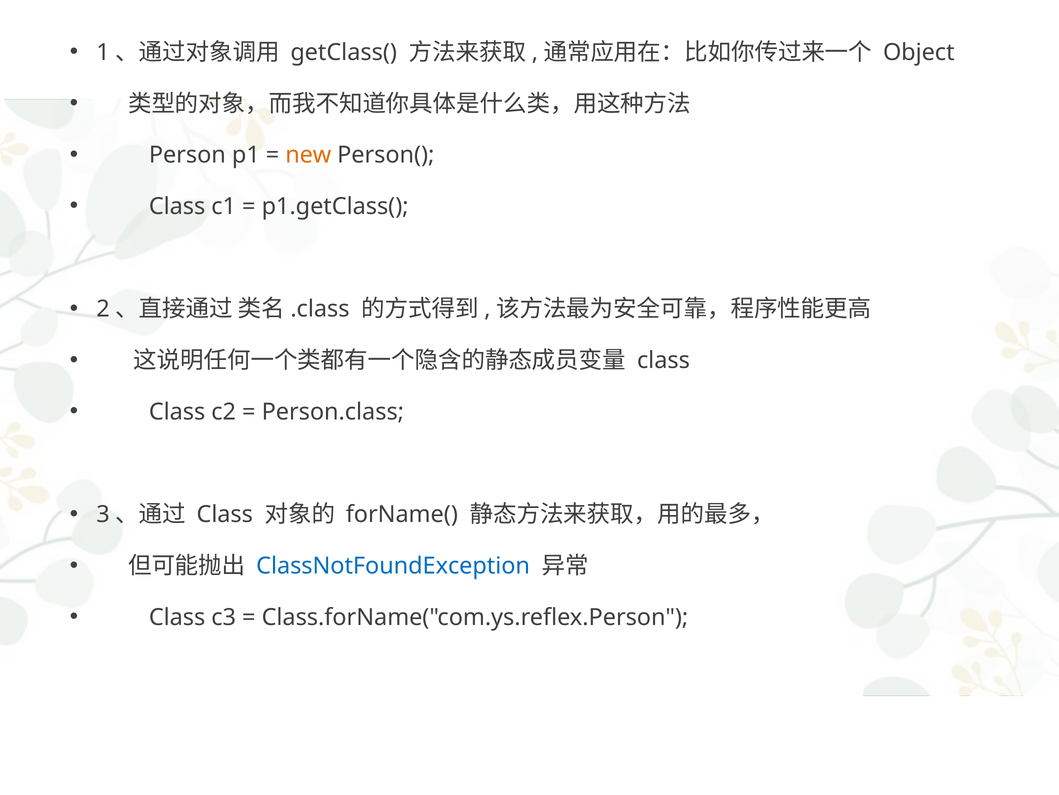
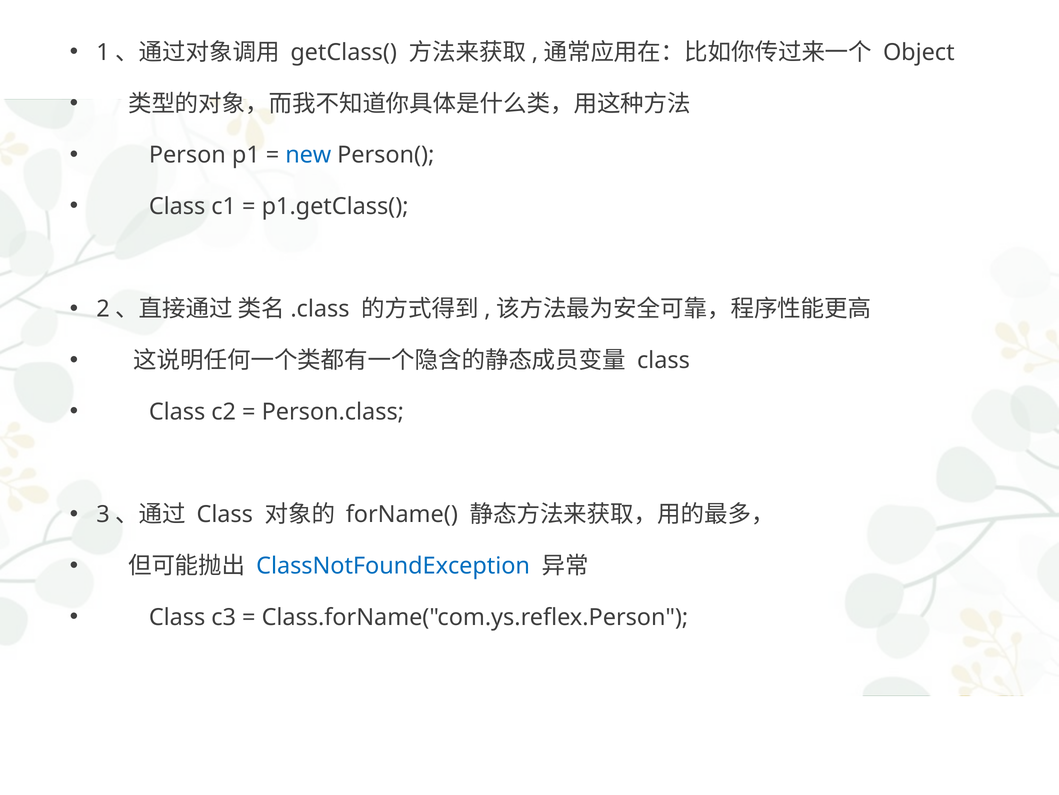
new colour: orange -> blue
